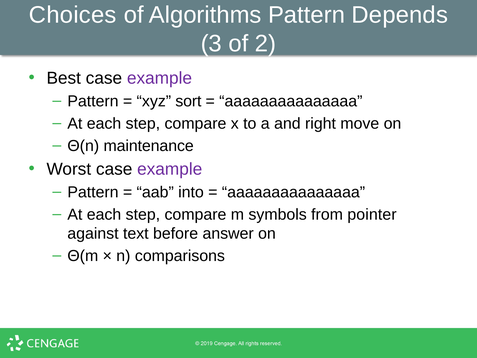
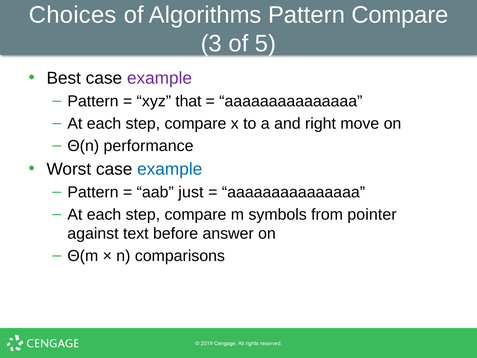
Pattern Depends: Depends -> Compare
2: 2 -> 5
sort: sort -> that
maintenance: maintenance -> performance
example at (170, 169) colour: purple -> blue
into: into -> just
